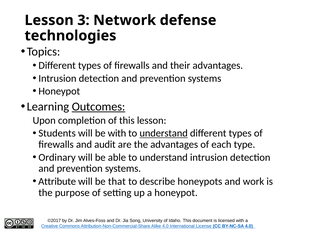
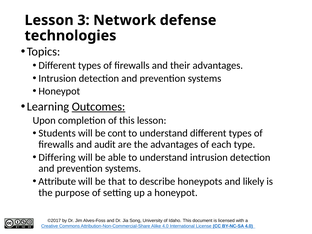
be with: with -> cont
understand at (164, 133) underline: present -> none
Ordinary: Ordinary -> Differing
work: work -> likely
